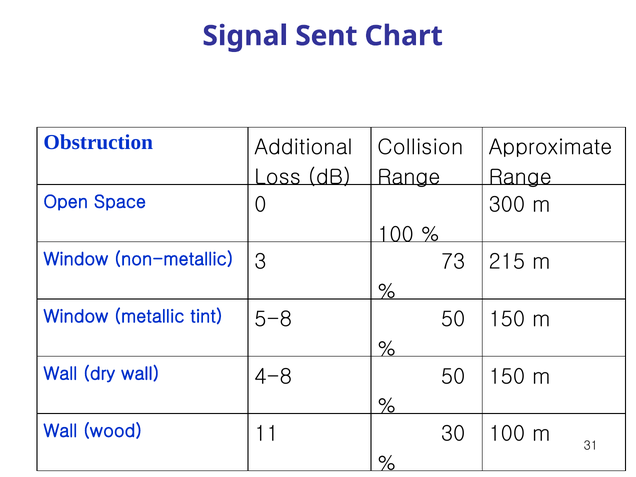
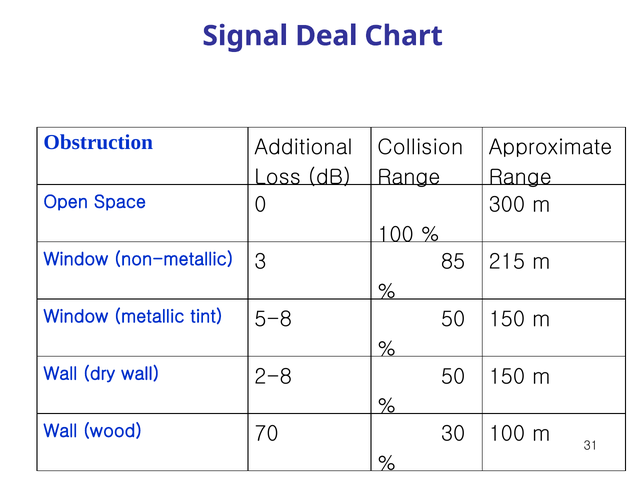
Sent: Sent -> Deal
73: 73 -> 85
4-8: 4-8 -> 2-8
11: 11 -> 70
